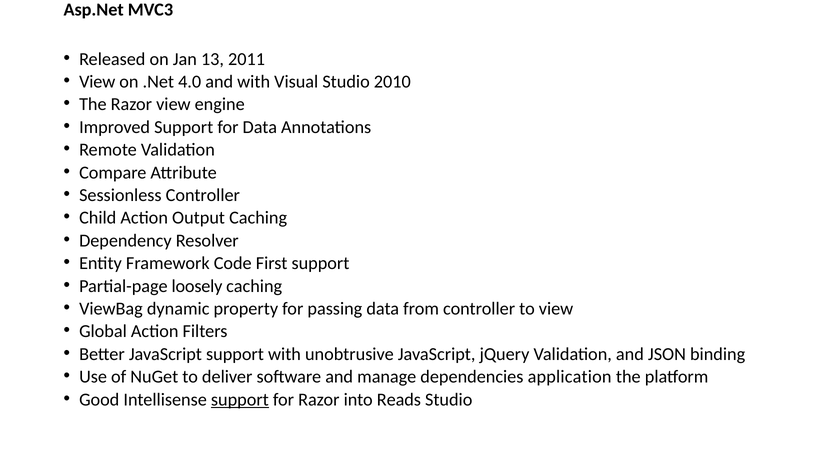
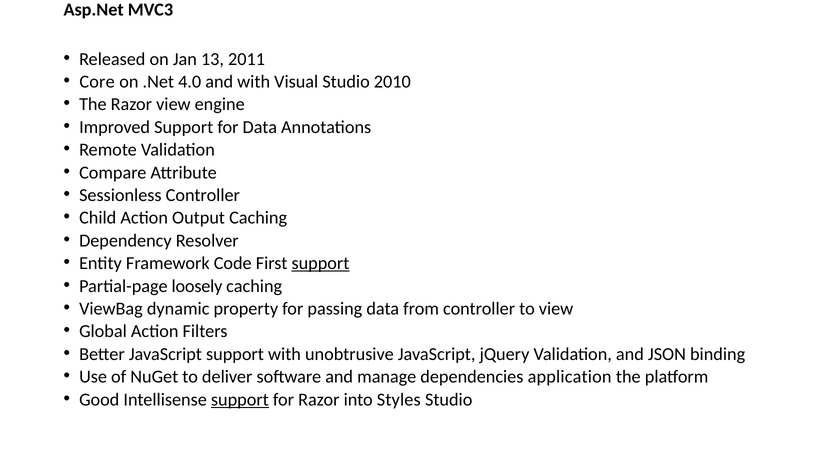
View at (97, 82): View -> Core
support at (320, 263) underline: none -> present
Reads: Reads -> Styles
